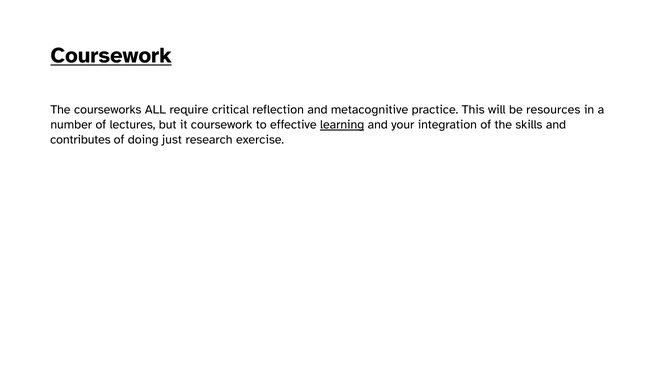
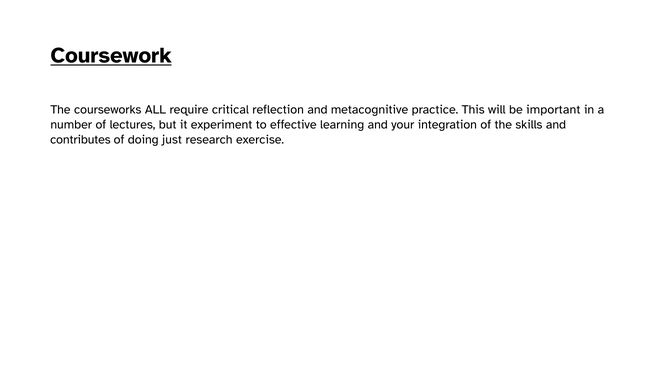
resources: resources -> important
it coursework: coursework -> experiment
learning underline: present -> none
